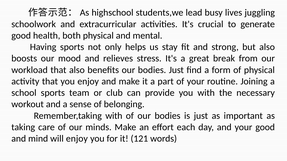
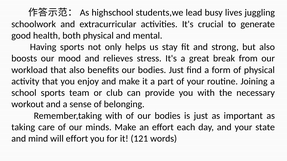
your good: good -> state
will enjoy: enjoy -> effort
